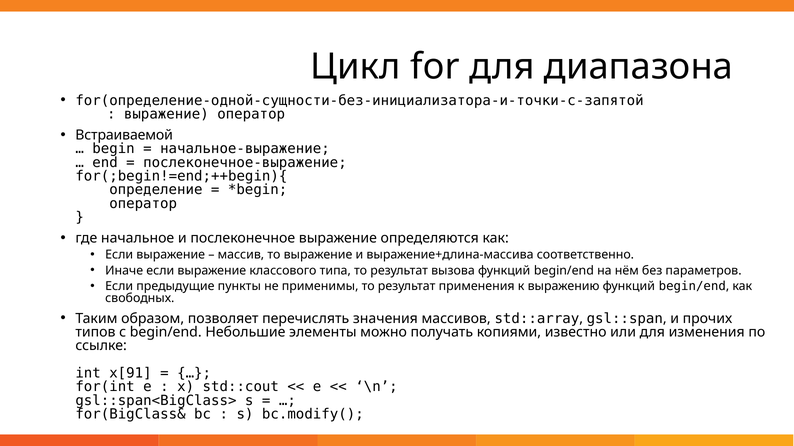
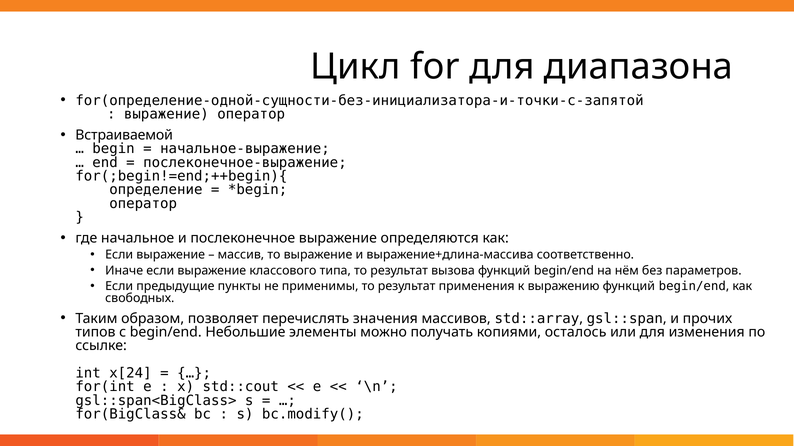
известно: известно -> осталось
x[91: x[91 -> x[24
